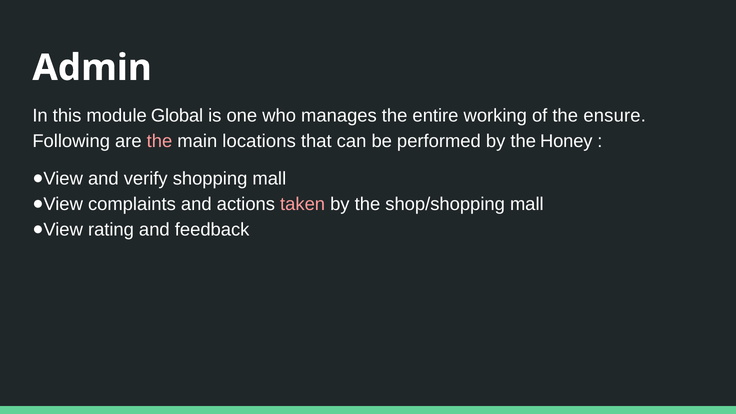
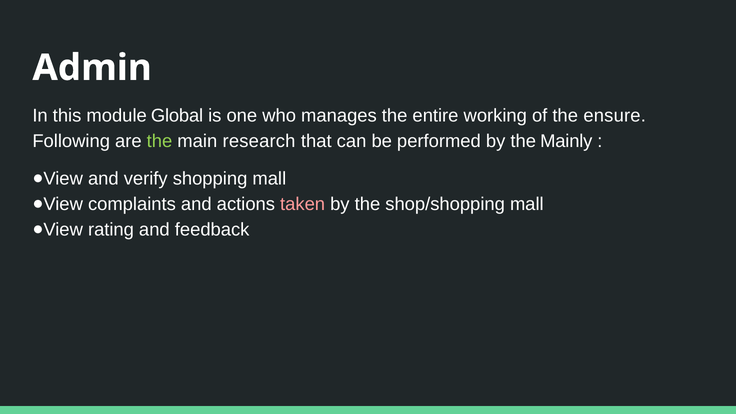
the at (160, 141) colour: pink -> light green
locations: locations -> research
Honey: Honey -> Mainly
